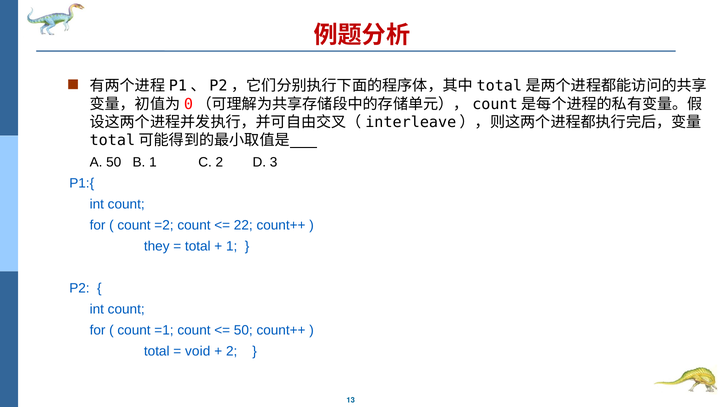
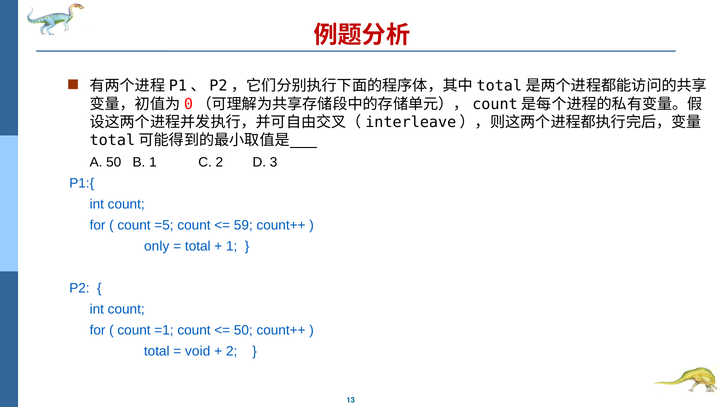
=2: =2 -> =5
22: 22 -> 59
they: they -> only
